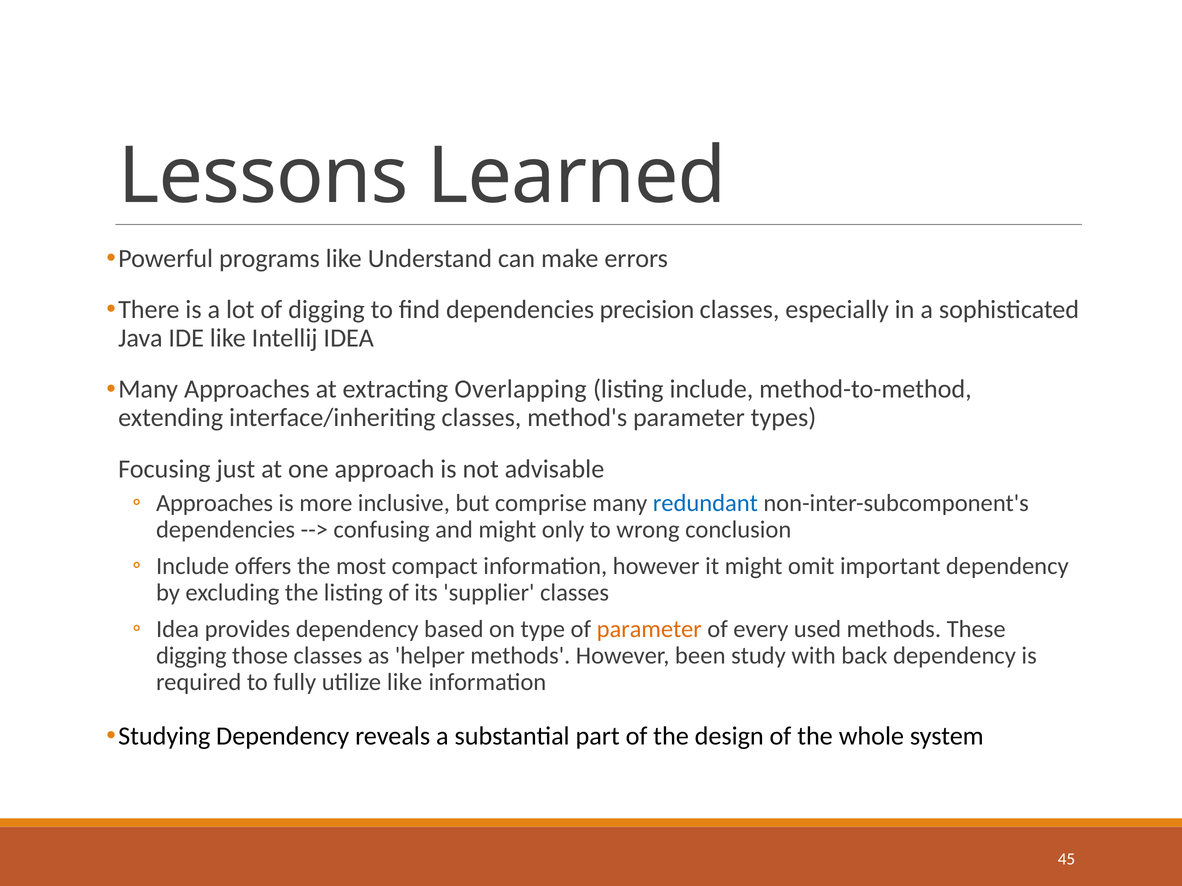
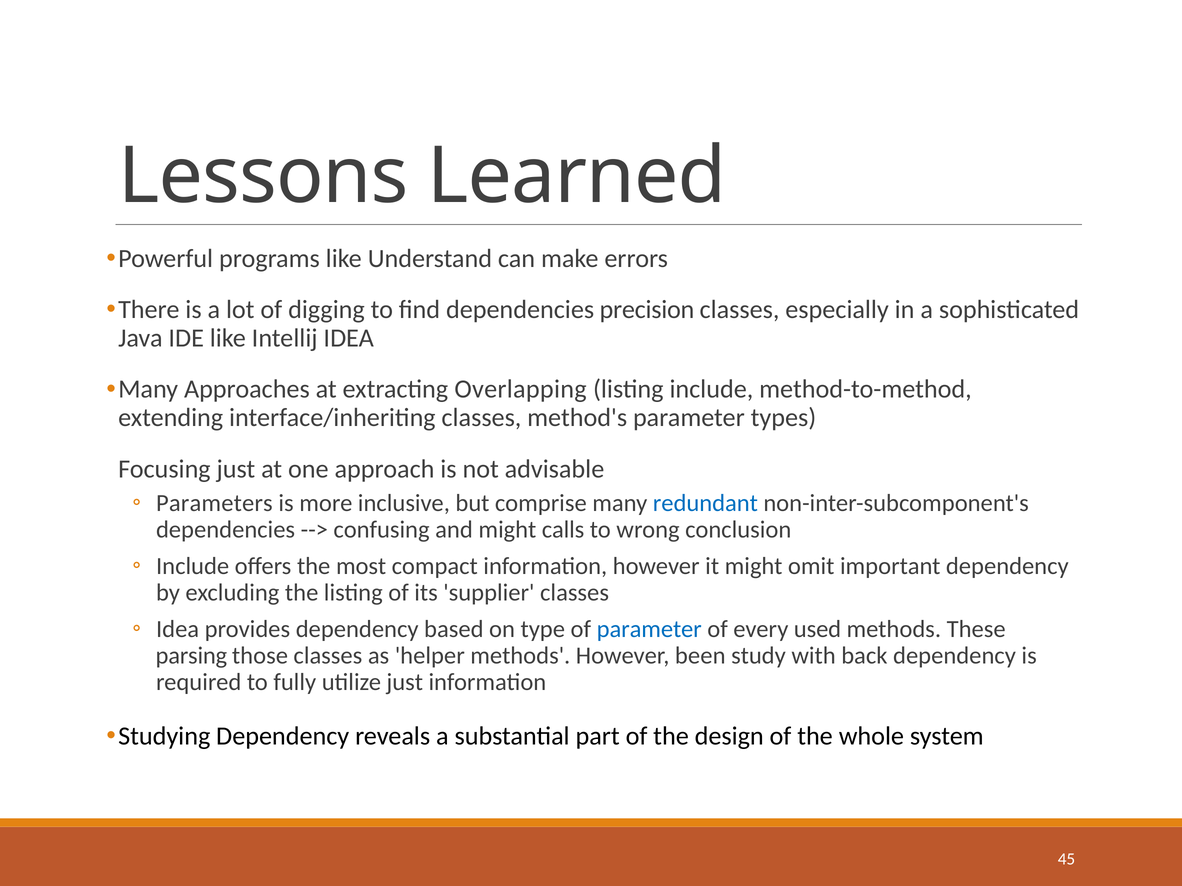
Approaches at (215, 503): Approaches -> Parameters
only: only -> calls
parameter at (649, 629) colour: orange -> blue
digging at (191, 656): digging -> parsing
utilize like: like -> just
